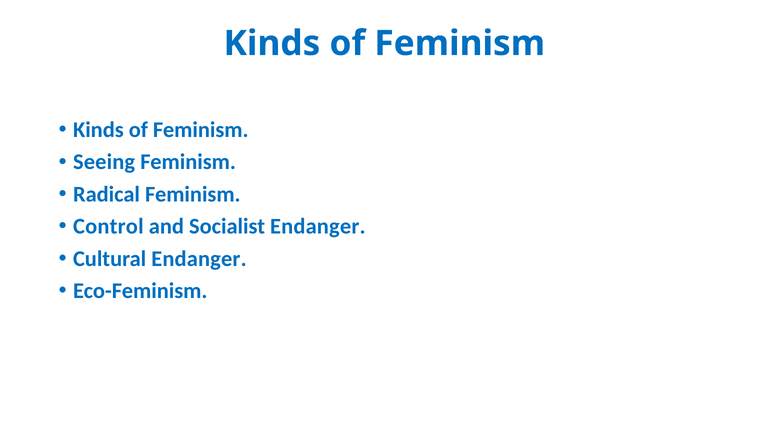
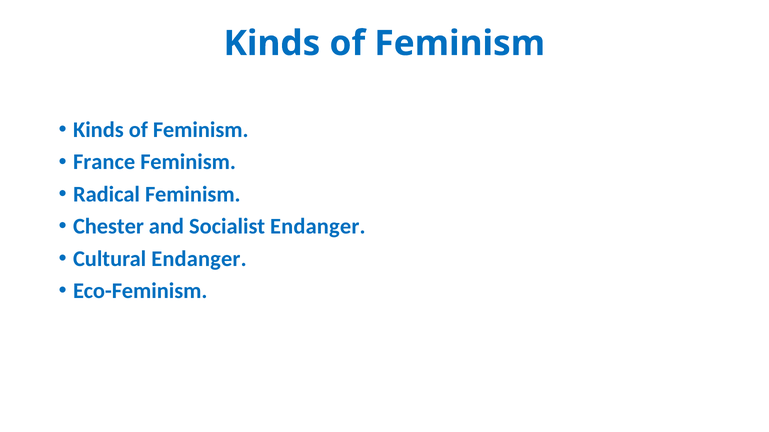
Seeing: Seeing -> France
Control: Control -> Chester
